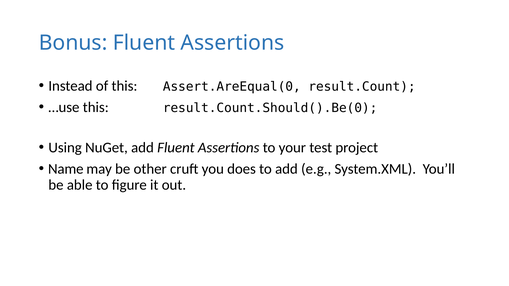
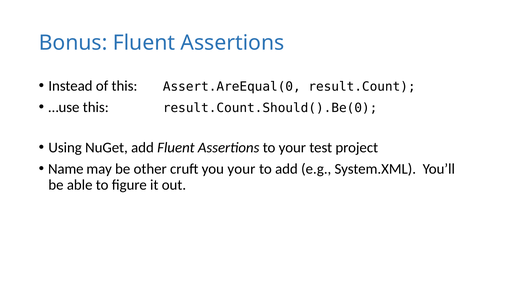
you does: does -> your
